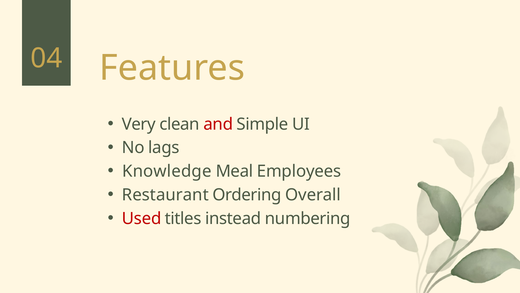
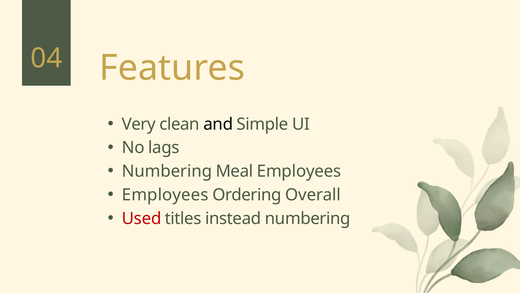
and colour: red -> black
Knowledge at (167, 171): Knowledge -> Numbering
Restaurant at (165, 195): Restaurant -> Employees
